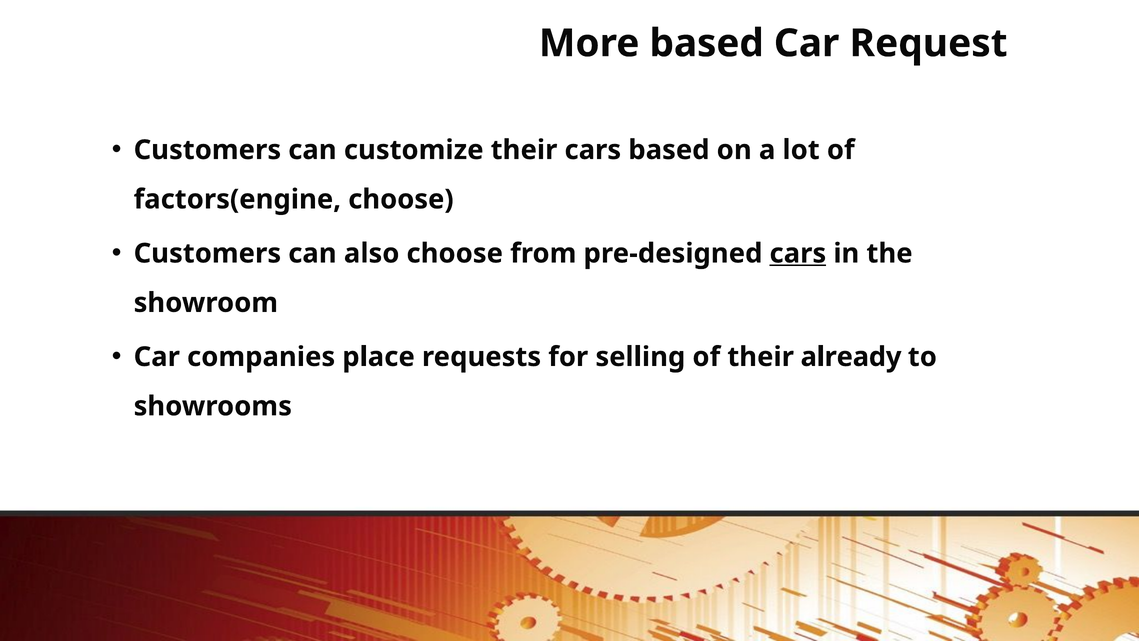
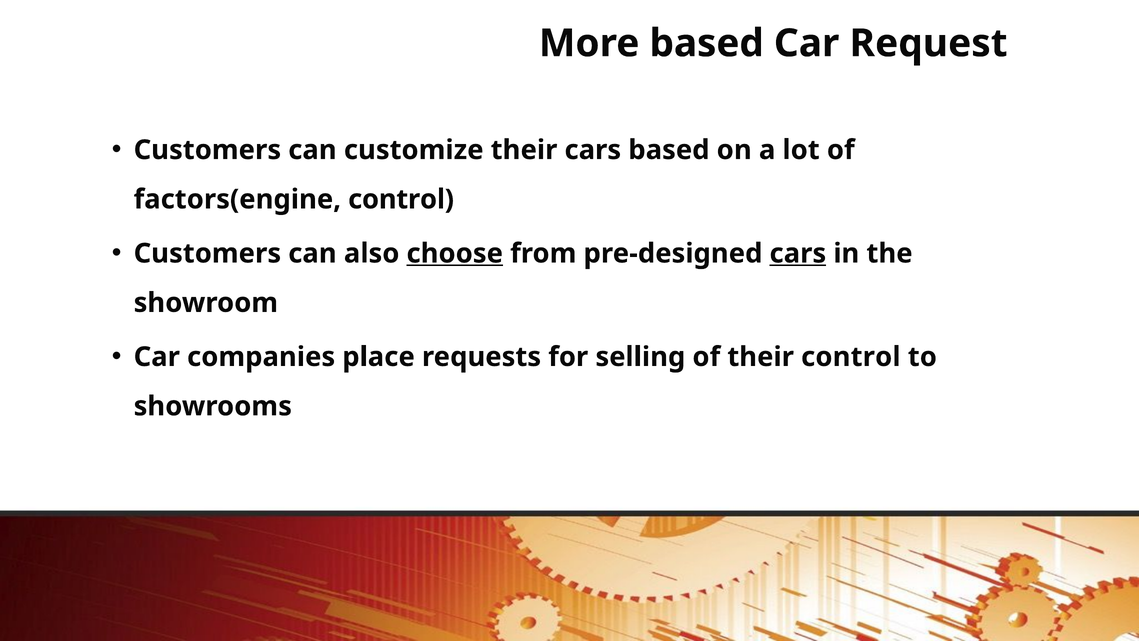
factors(engine choose: choose -> control
choose at (455, 253) underline: none -> present
their already: already -> control
